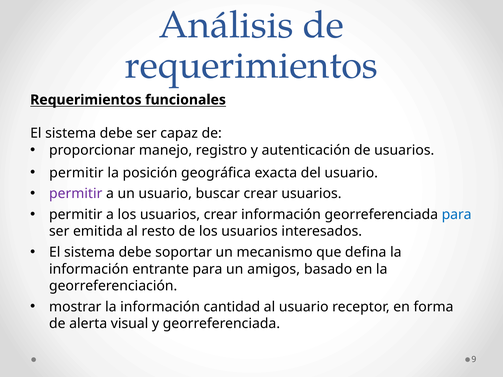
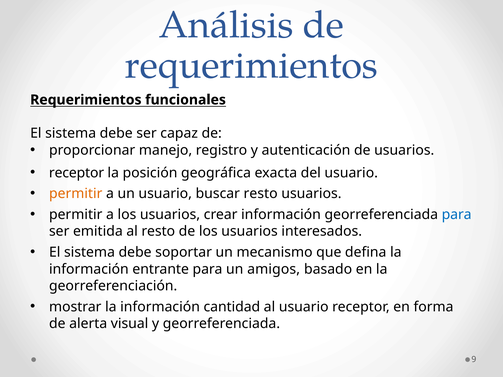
permitir at (76, 173): permitir -> receptor
permitir at (76, 194) colour: purple -> orange
buscar crear: crear -> resto
